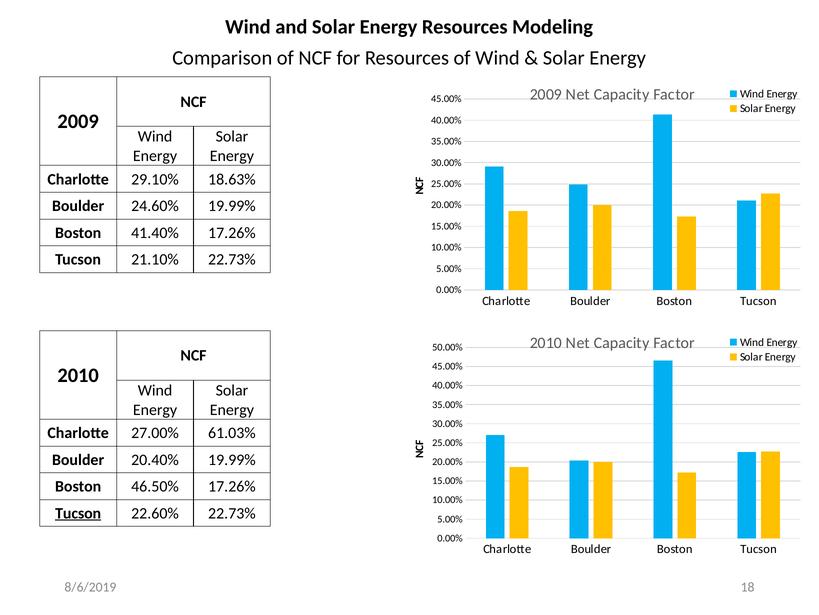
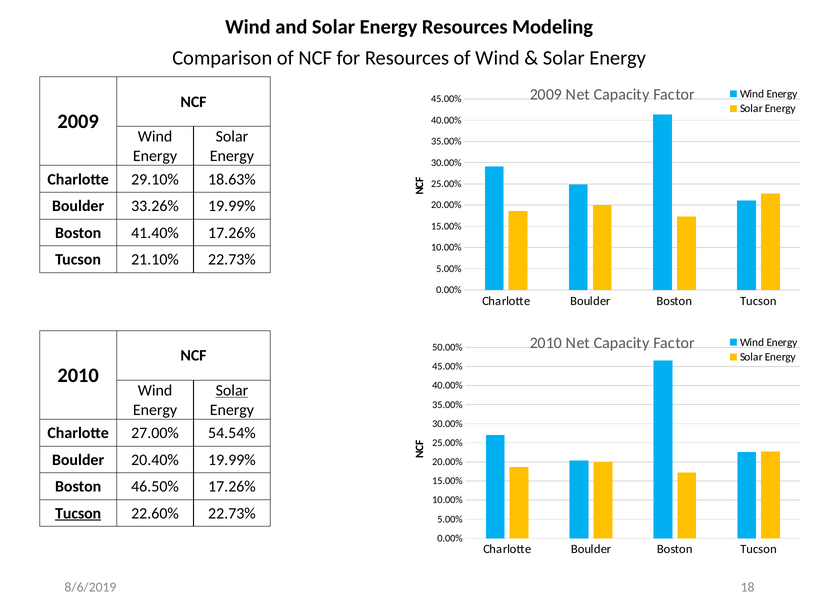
24.60%: 24.60% -> 33.26%
Solar at (232, 390) underline: none -> present
61.03%: 61.03% -> 54.54%
